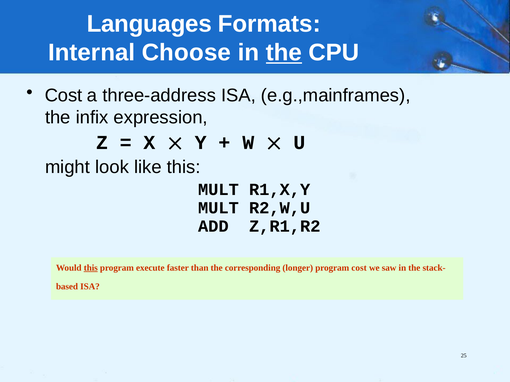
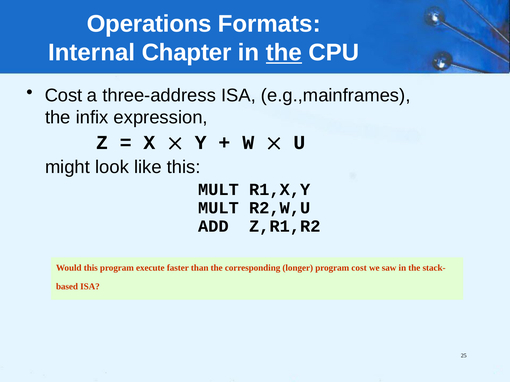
Languages: Languages -> Operations
Choose: Choose -> Chapter
this at (91, 268) underline: present -> none
